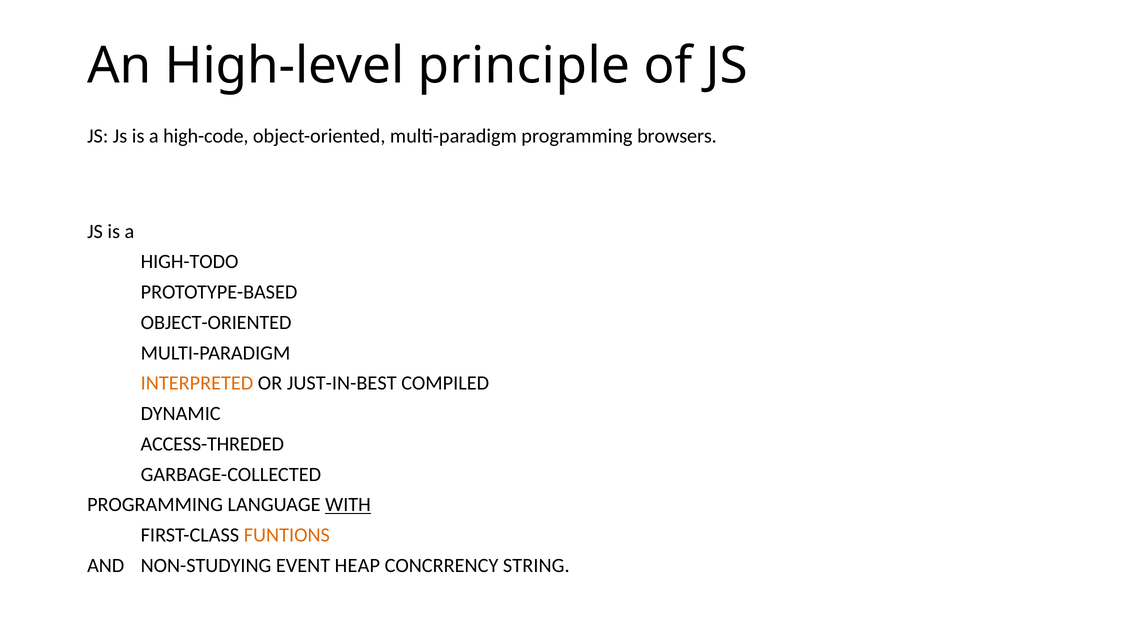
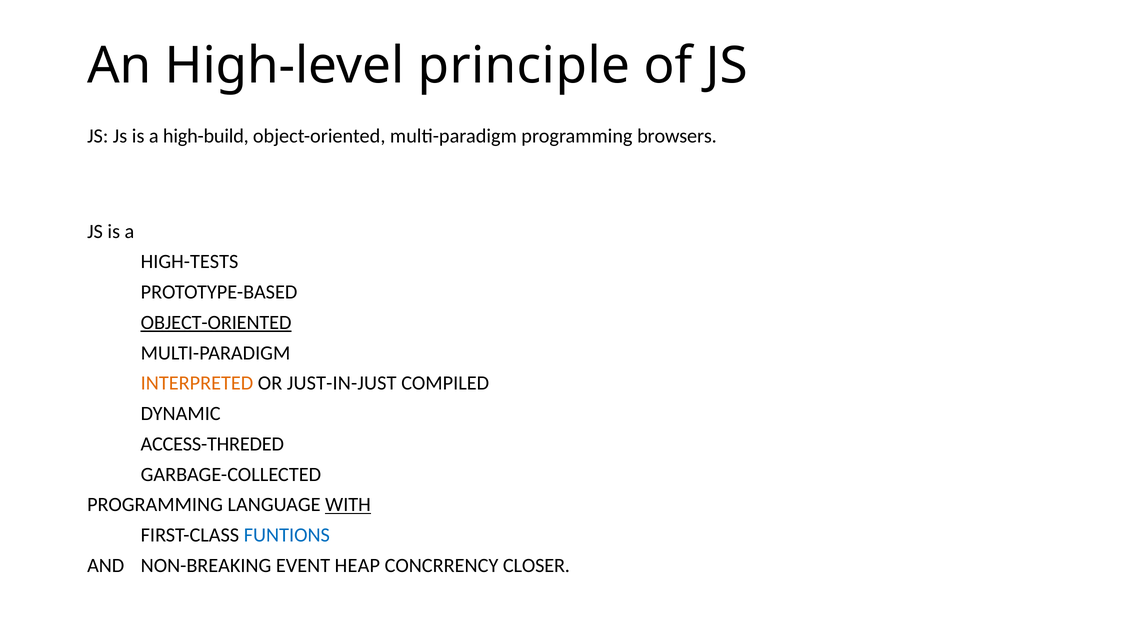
high-code: high-code -> high-build
HIGH-TODO: HIGH-TODO -> HIGH-TESTS
OBJECT-ORIENTED at (216, 322) underline: none -> present
JUST-IN-BEST: JUST-IN-BEST -> JUST-IN-JUST
FUNTIONS colour: orange -> blue
NON-STUDYING: NON-STUDYING -> NON-BREAKING
STRING: STRING -> CLOSER
